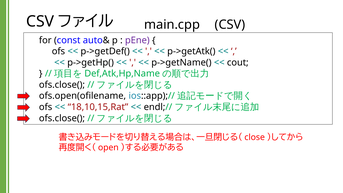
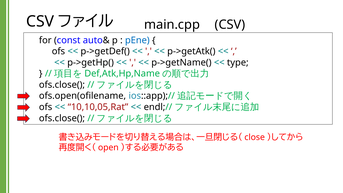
pEne colour: purple -> blue
cout: cout -> type
18,10,15,Rat: 18,10,15,Rat -> 10,10,05,Rat
